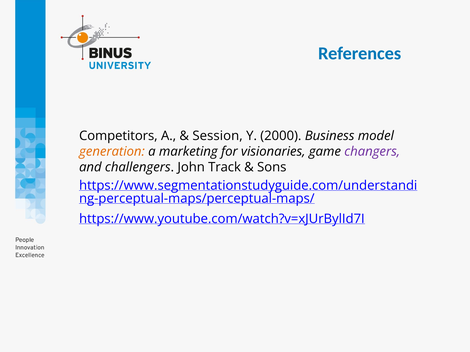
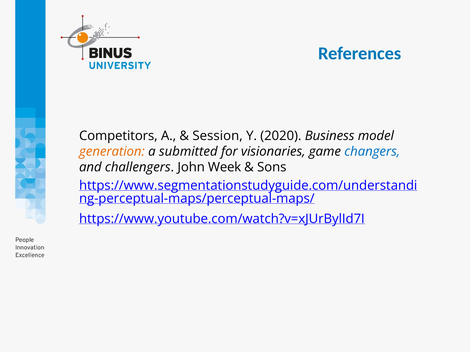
2000: 2000 -> 2020
marketing: marketing -> submitted
changers colour: purple -> blue
Track: Track -> Week
